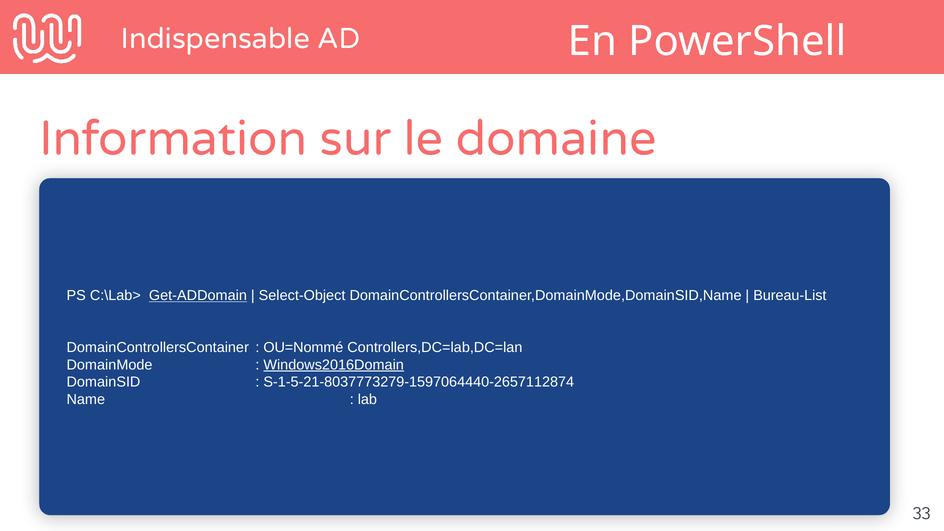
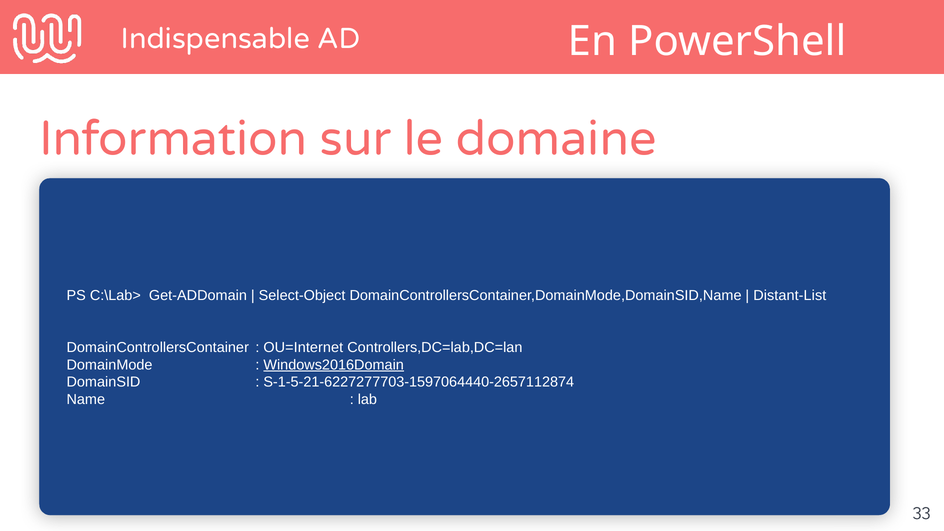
Get-ADDomain underline: present -> none
Bureau-List: Bureau-List -> Distant-List
OU=Nommé: OU=Nommé -> OU=Internet
S-1-5-21-8037773279-1597064440-2657112874: S-1-5-21-8037773279-1597064440-2657112874 -> S-1-5-21-6227277703-1597064440-2657112874
